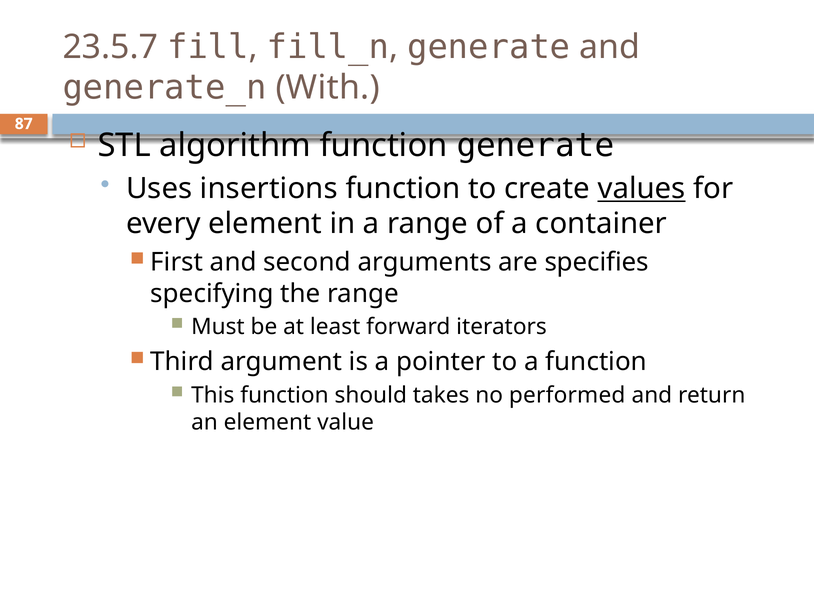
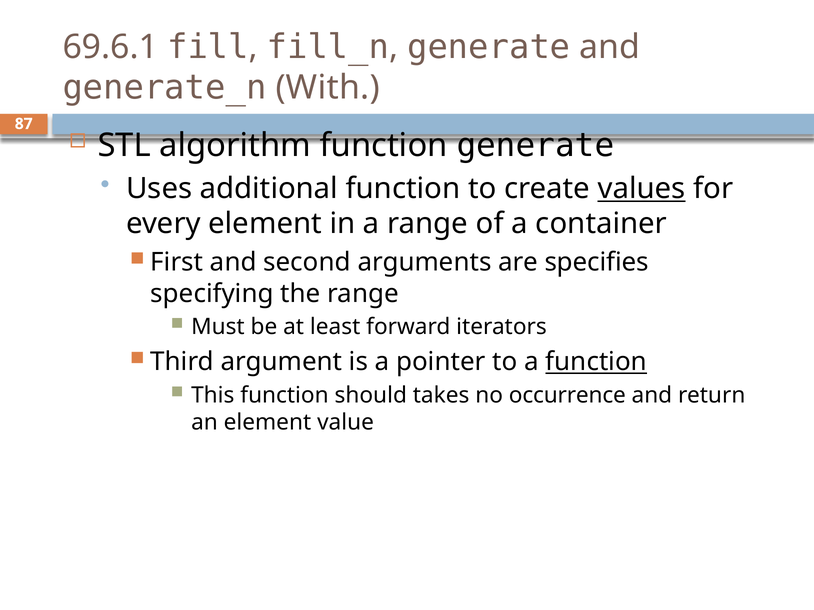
23.5.7: 23.5.7 -> 69.6.1
insertions: insertions -> additional
function at (596, 362) underline: none -> present
performed: performed -> occurrence
